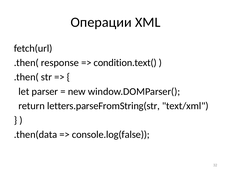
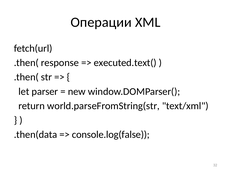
condition.text(: condition.text( -> executed.text(
letters.parseFromString(str: letters.parseFromString(str -> world.parseFromString(str
